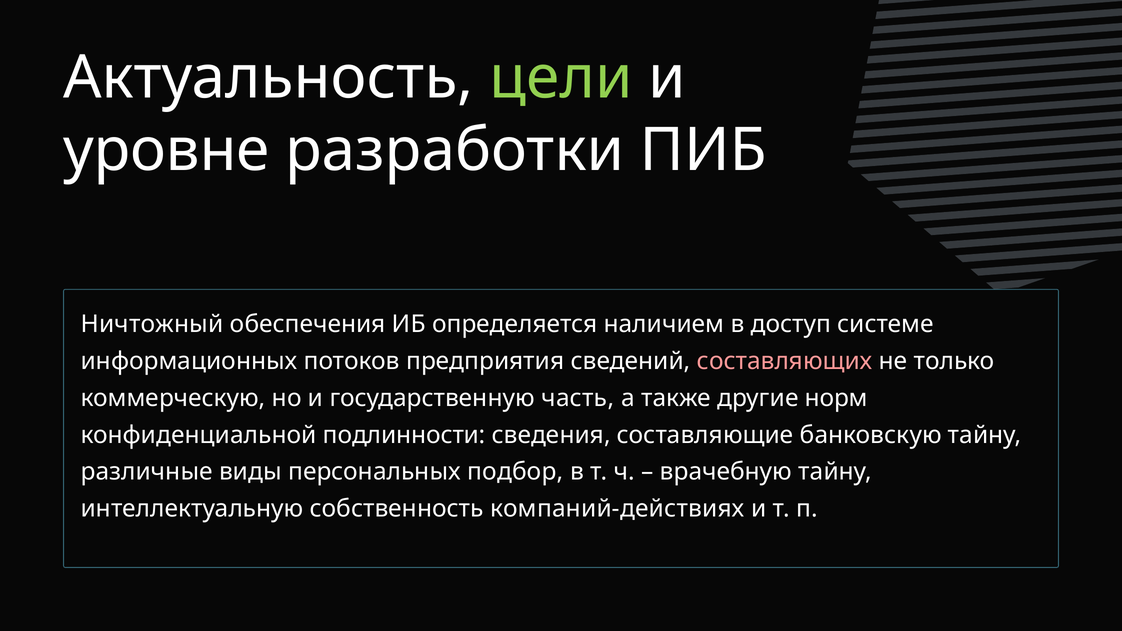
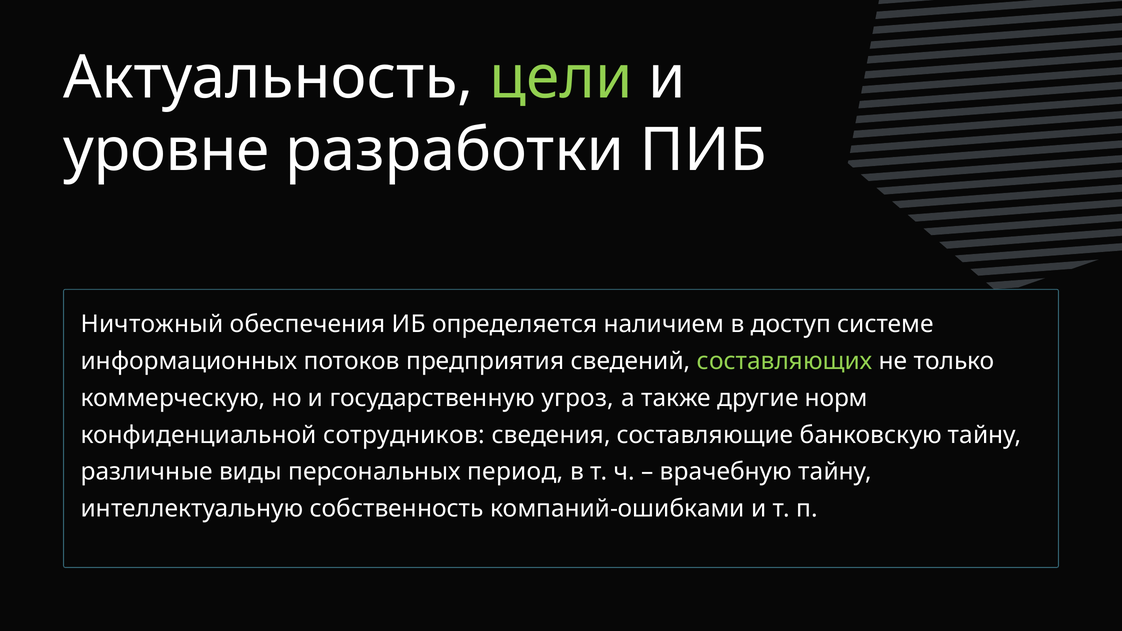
составляющих colour: pink -> light green
часть: часть -> угроз
подлинности: подлинности -> сотрудников
подбор: подбор -> период
компаний-действиях: компаний-действиях -> компаний-ошибками
